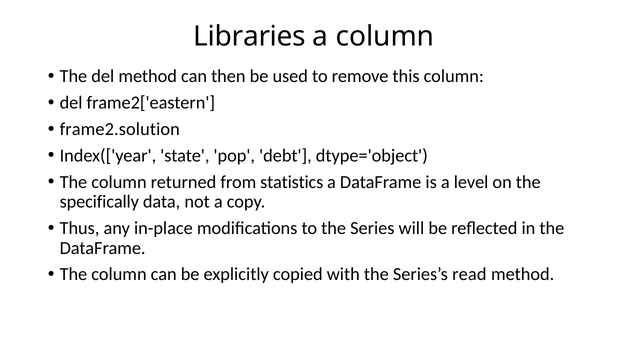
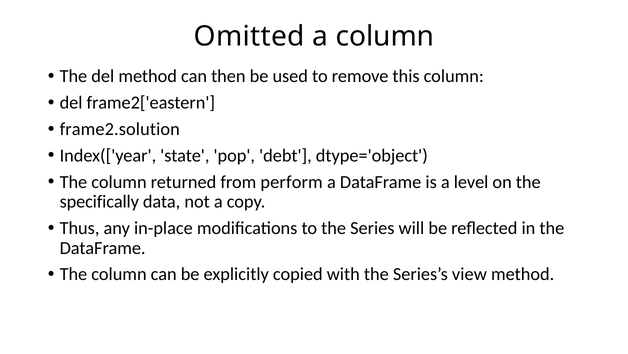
Libraries: Libraries -> Omitted
statistics: statistics -> perform
read: read -> view
